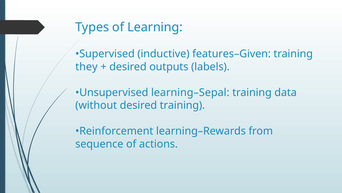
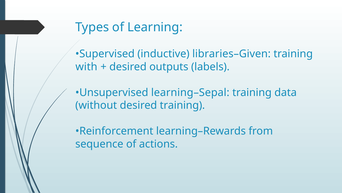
features–Given: features–Given -> libraries–Given
they: they -> with
